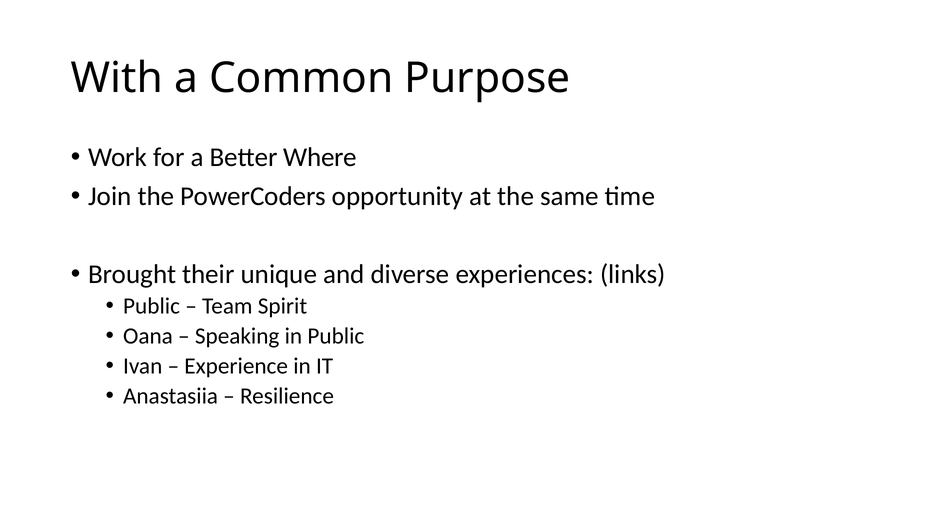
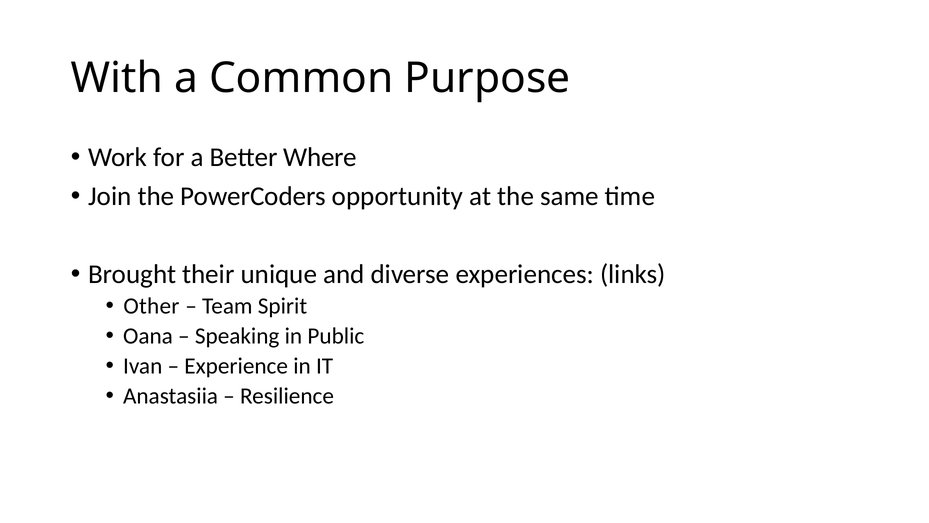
Public at (152, 306): Public -> Other
